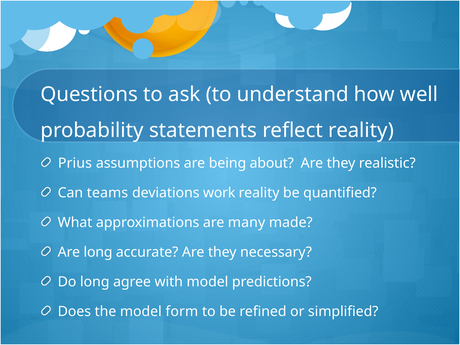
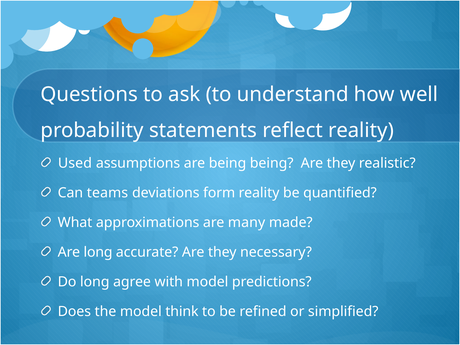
Prius: Prius -> Used
being about: about -> being
work: work -> form
form: form -> think
